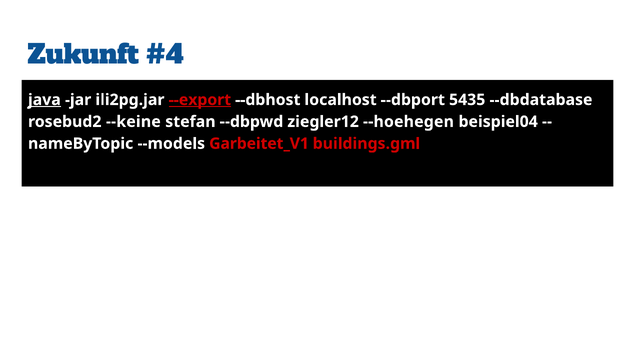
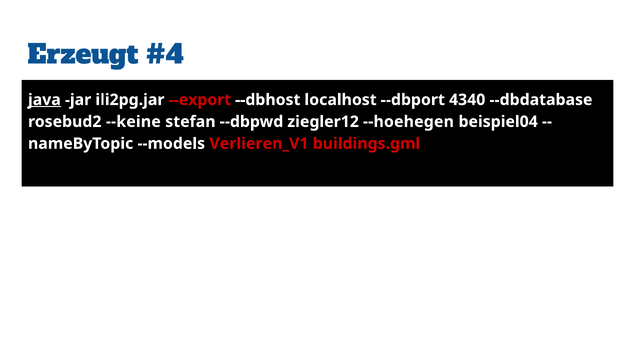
Zukunft: Zukunft -> Erzeugt
--export underline: present -> none
5435: 5435 -> 4340
Garbeitet_V1: Garbeitet_V1 -> Verlieren_V1
